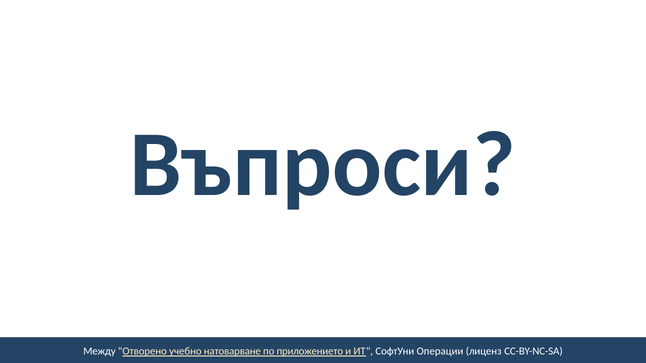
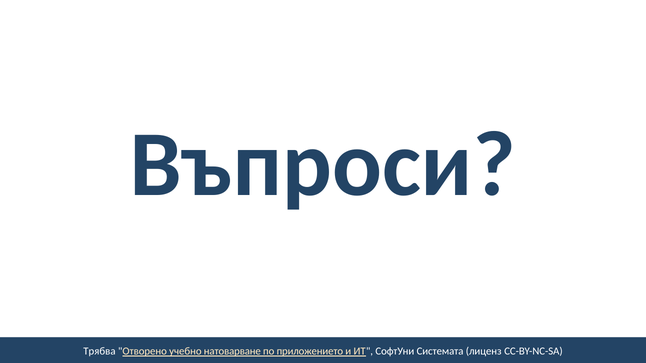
Между: Между -> Трябва
Операции: Операции -> Системата
